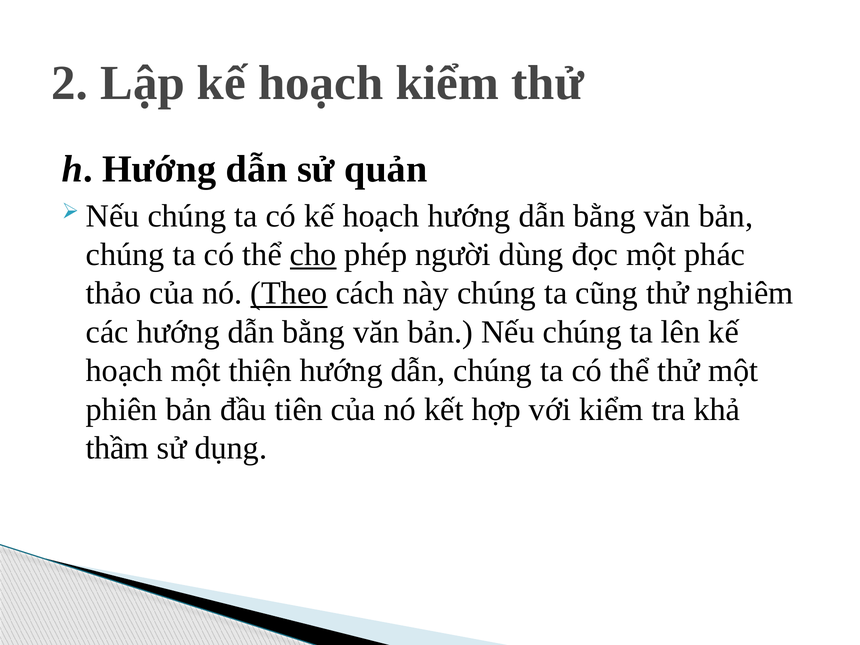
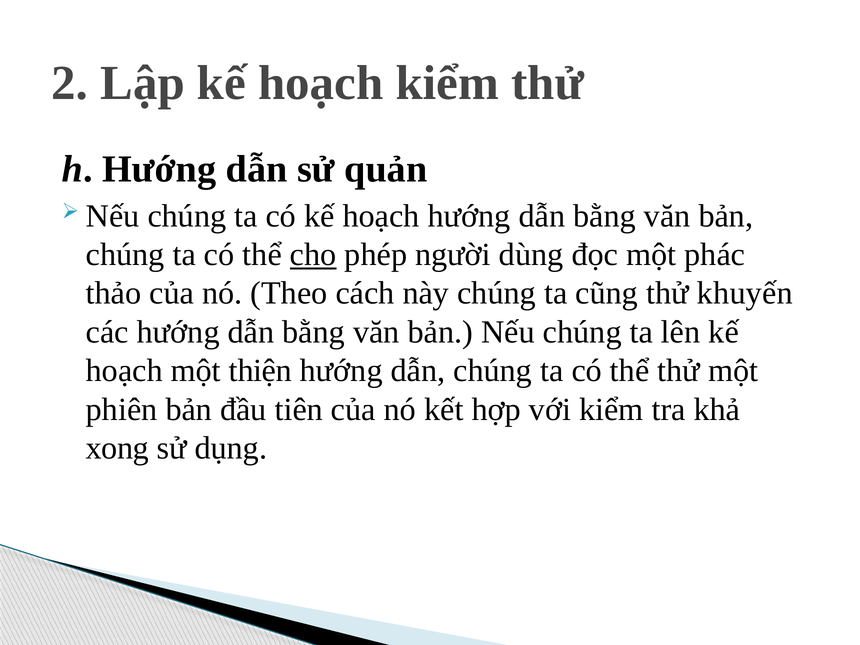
Theo underline: present -> none
nghiêm: nghiêm -> khuyến
thầm: thầm -> xong
